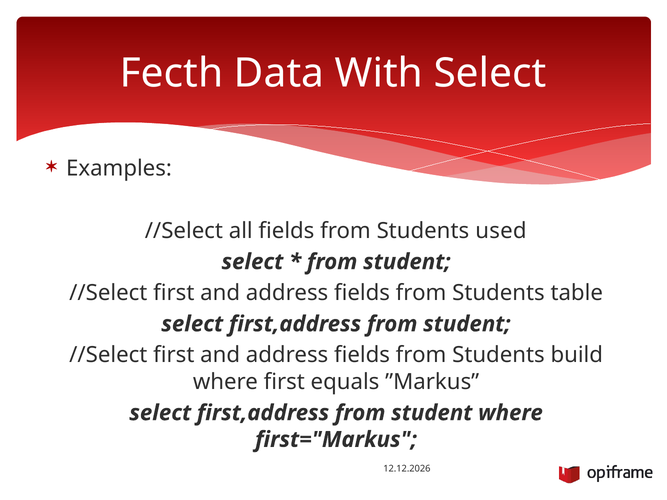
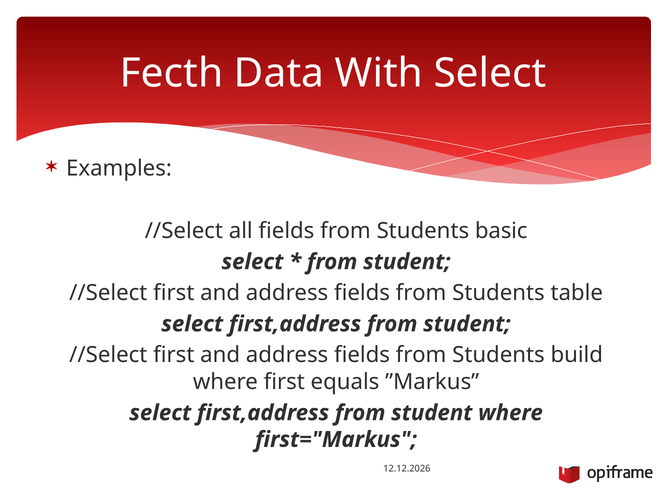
used: used -> basic
